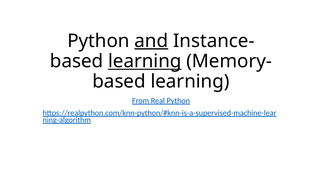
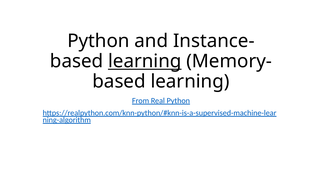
and underline: present -> none
